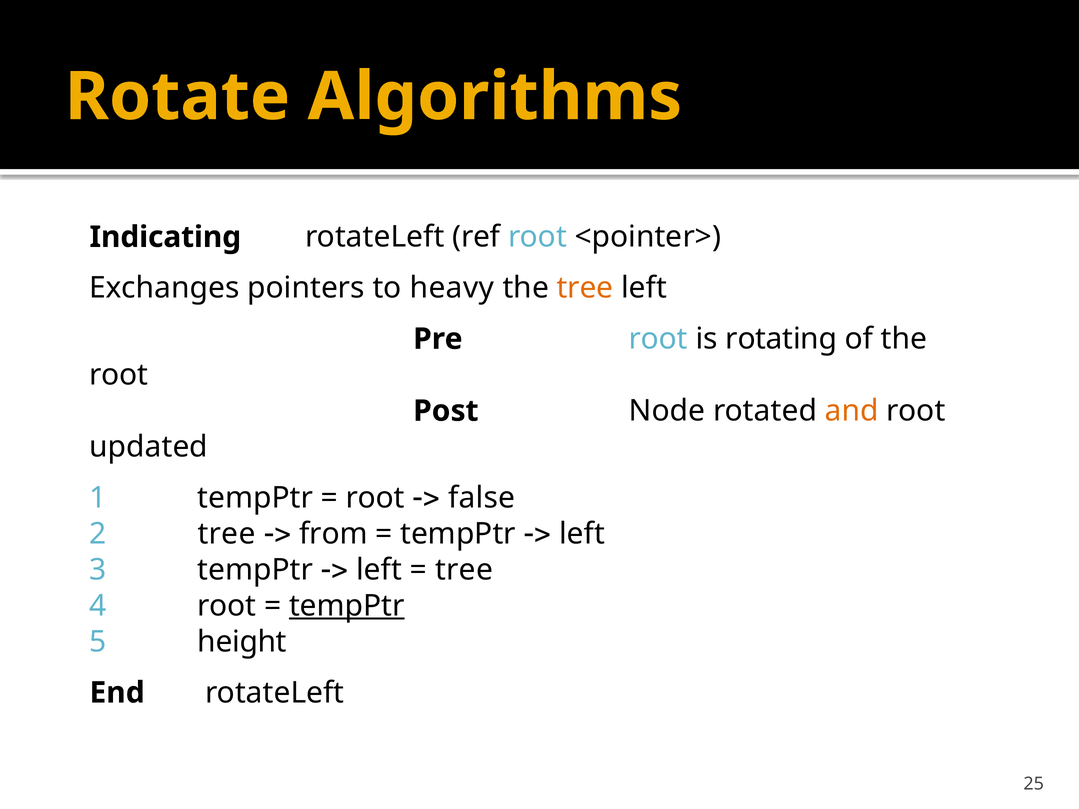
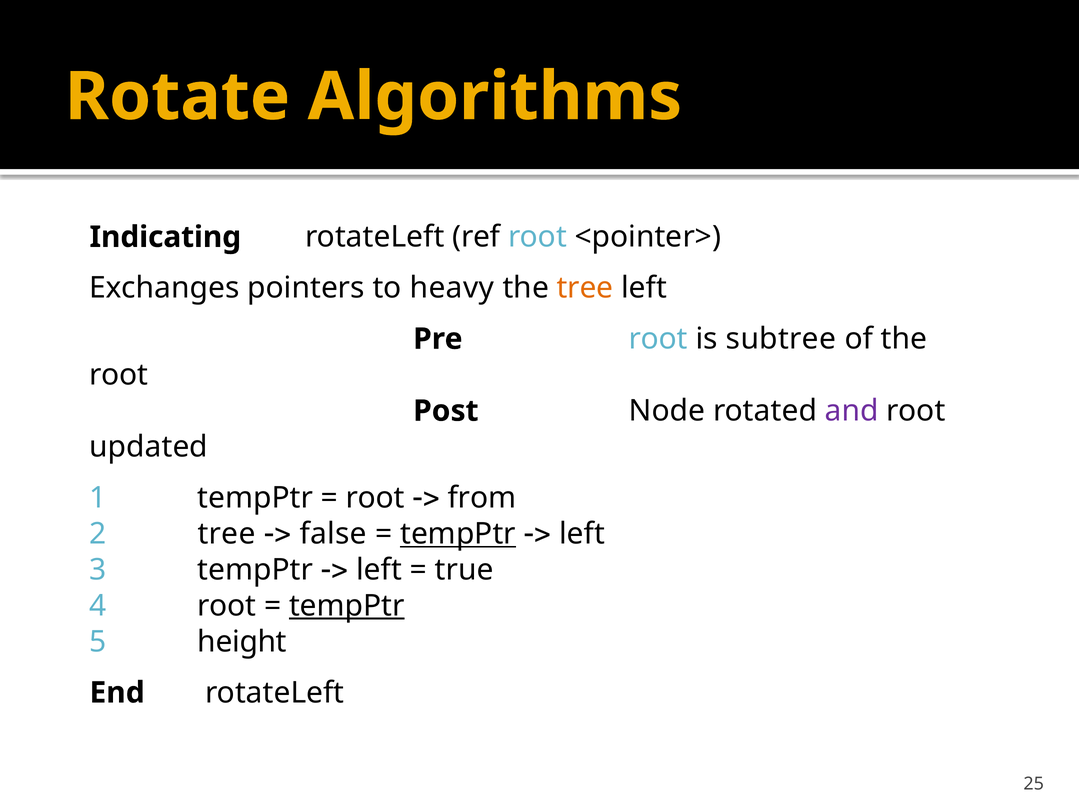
rotating: rotating -> subtree
and colour: orange -> purple
false: false -> from
from: from -> false
tempPtr at (458, 534) underline: none -> present
tree at (464, 570): tree -> true
